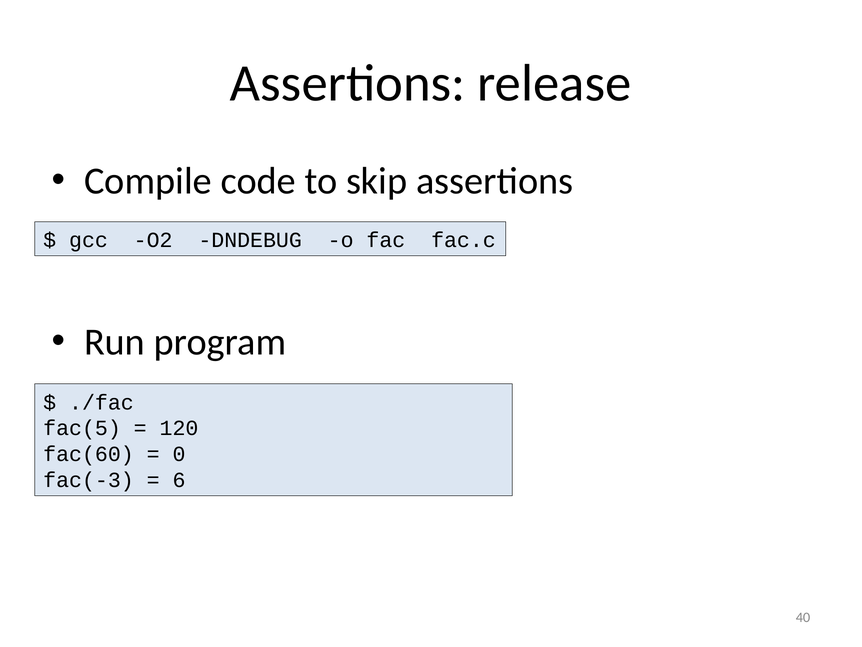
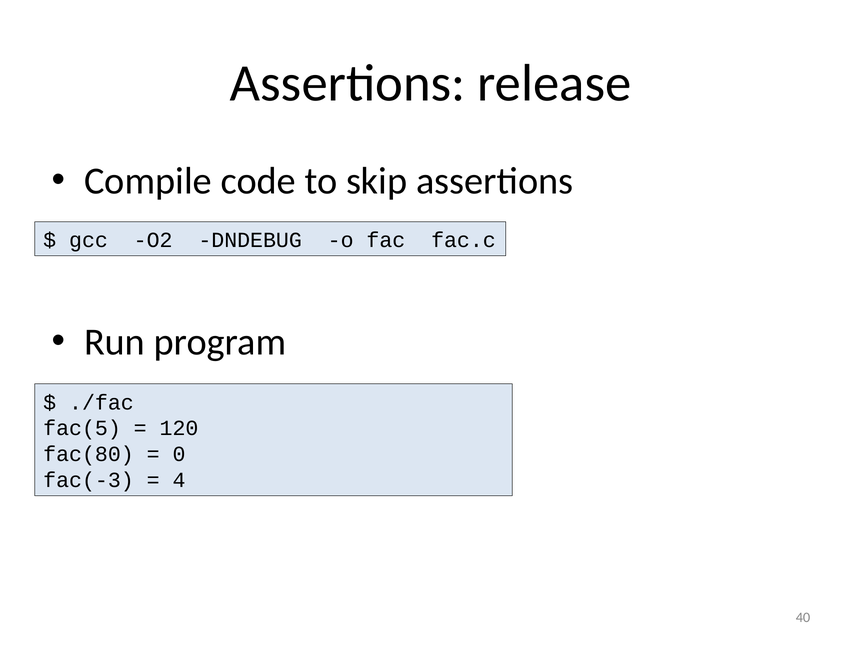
fac(60: fac(60 -> fac(80
6: 6 -> 4
